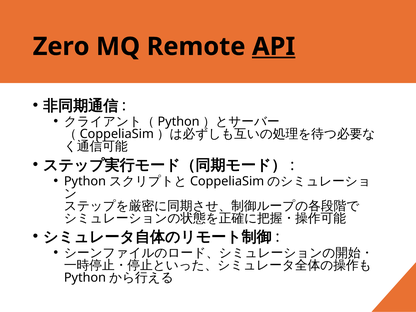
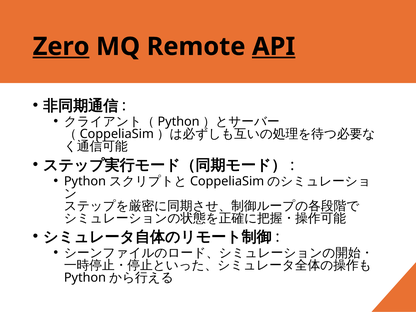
Zero underline: none -> present
